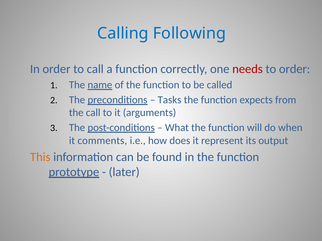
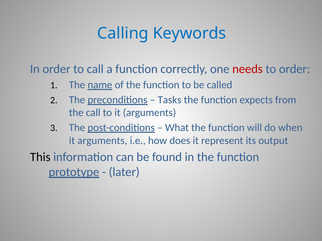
Following: Following -> Keywords
comments at (102, 141): comments -> arguments
This colour: orange -> black
